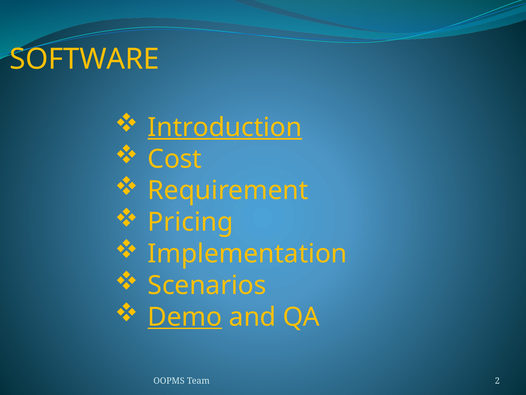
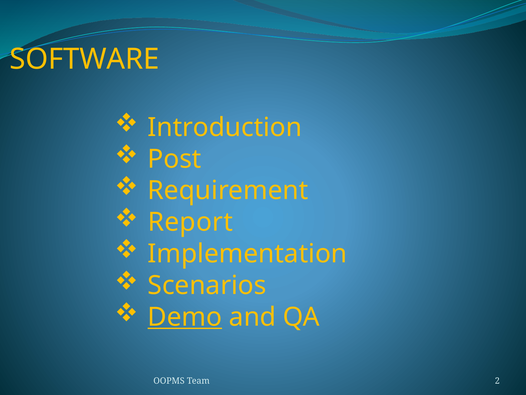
Introduction underline: present -> none
Cost: Cost -> Post
Pricing: Pricing -> Report
